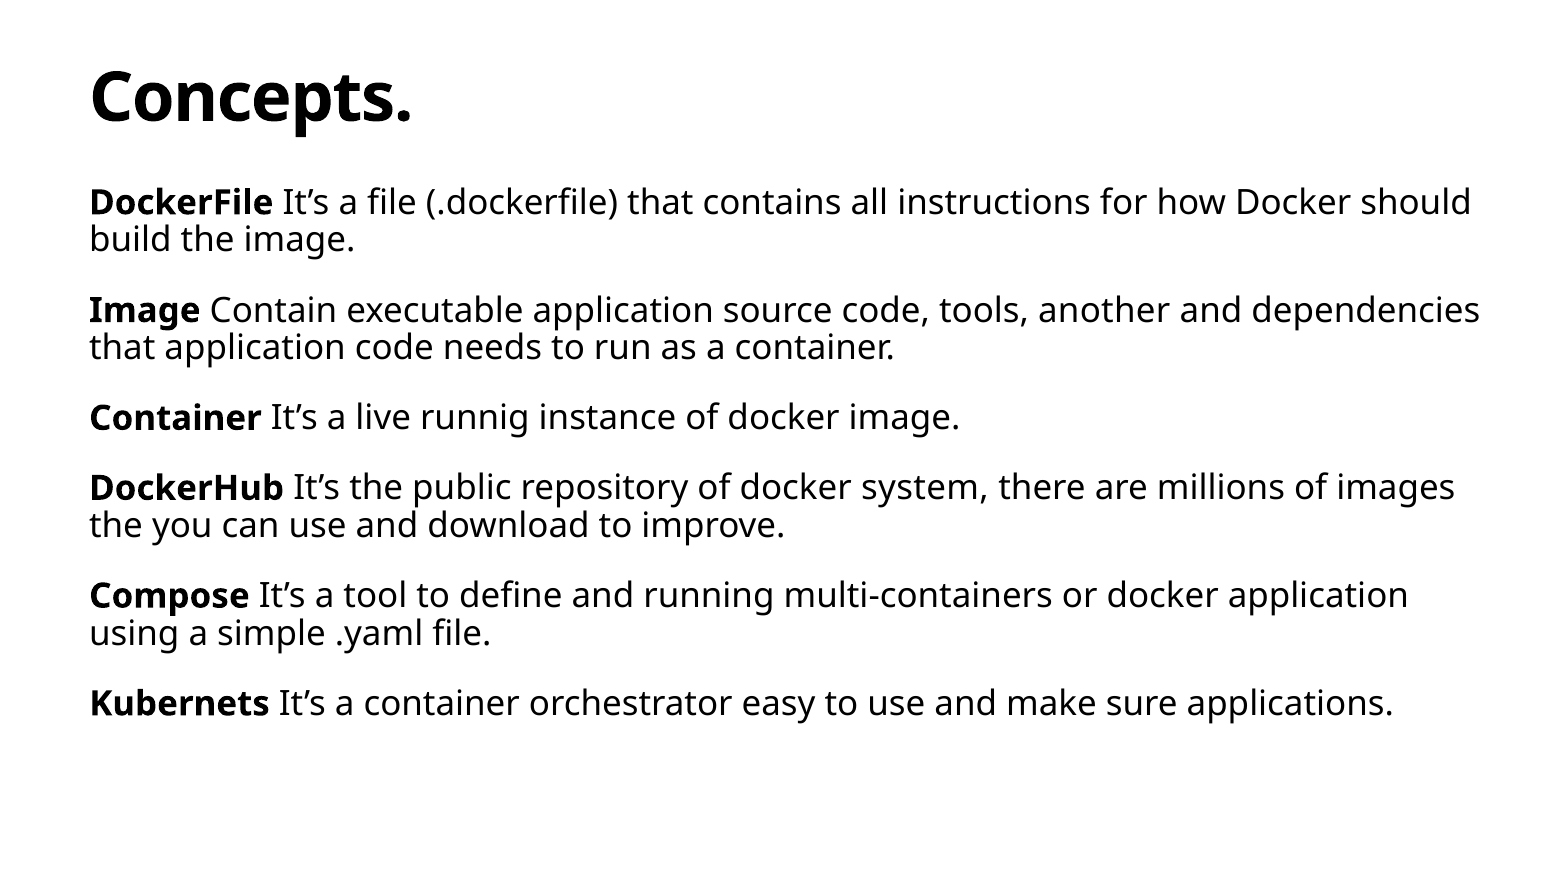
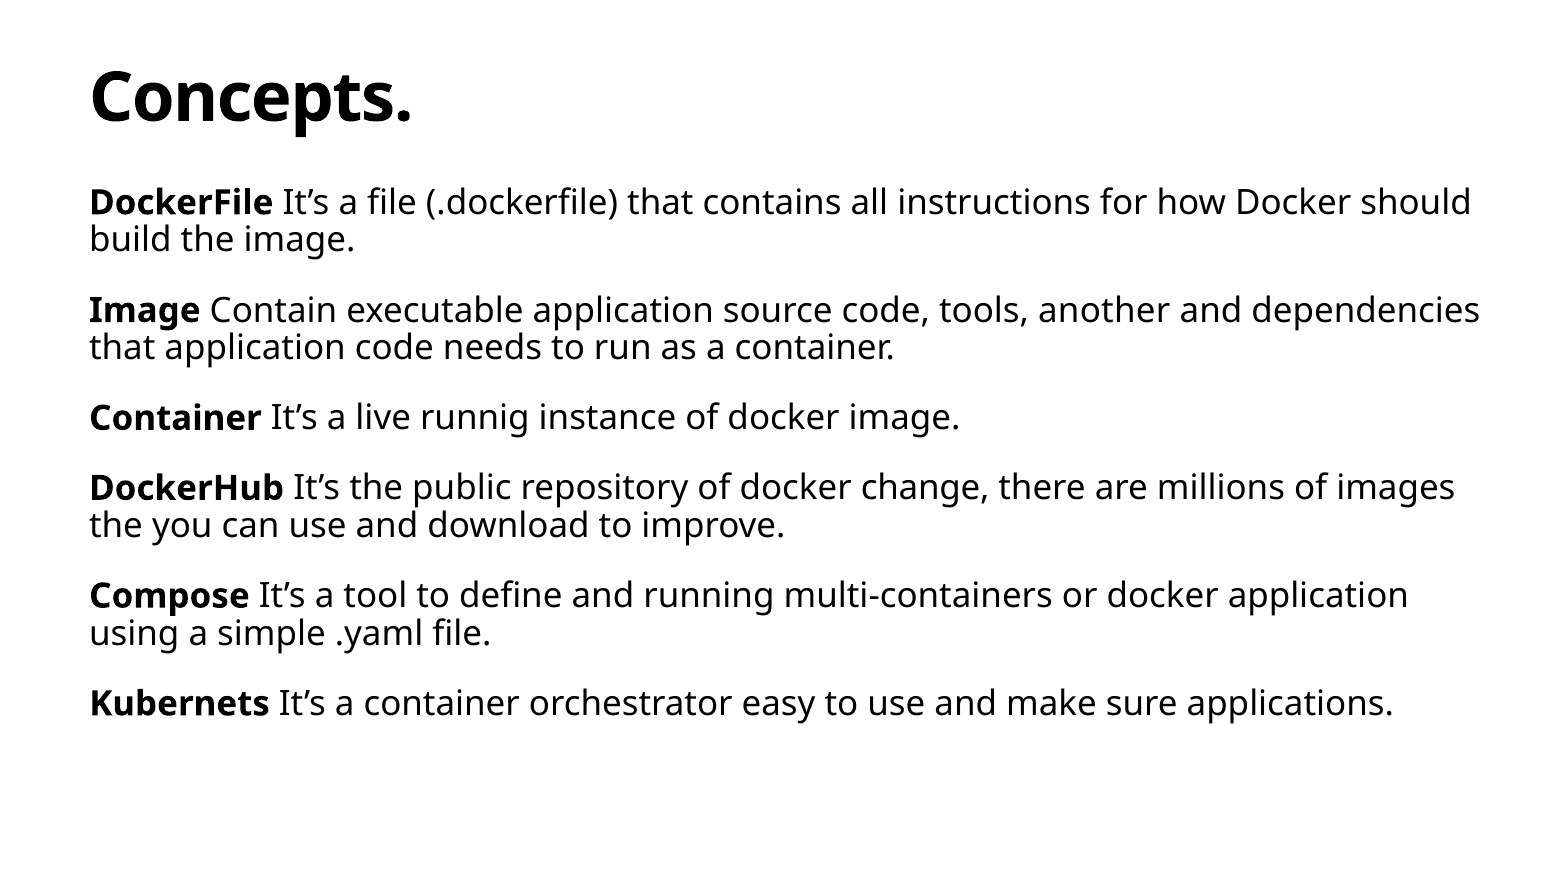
system: system -> change
